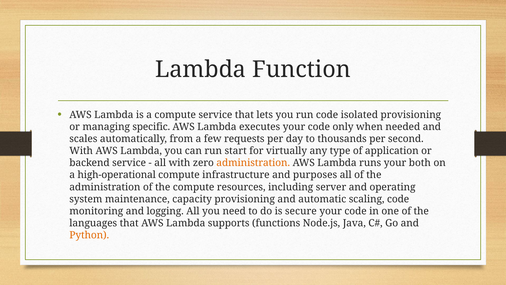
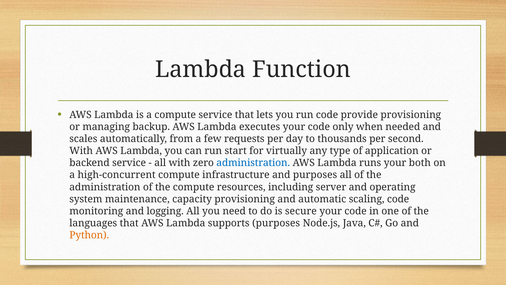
isolated: isolated -> provide
specific: specific -> backup
administration at (253, 163) colour: orange -> blue
high-operational: high-operational -> high-concurrent
supports functions: functions -> purposes
